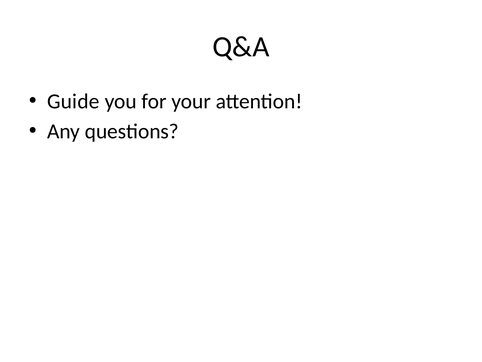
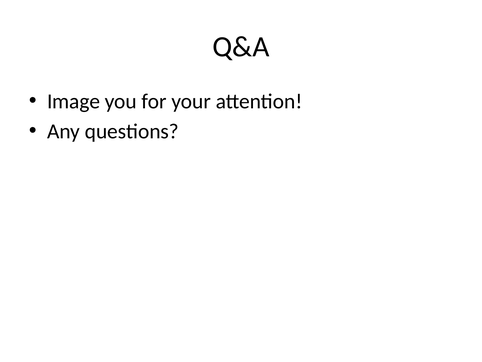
Guide: Guide -> Image
